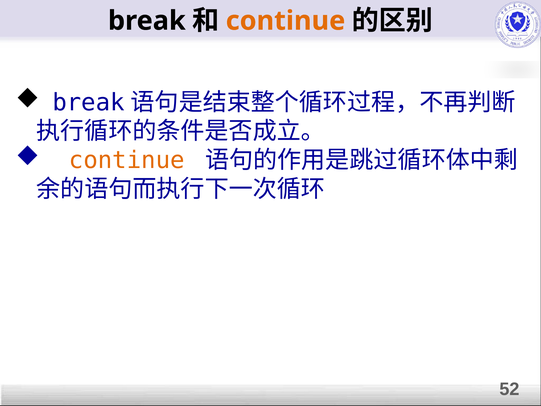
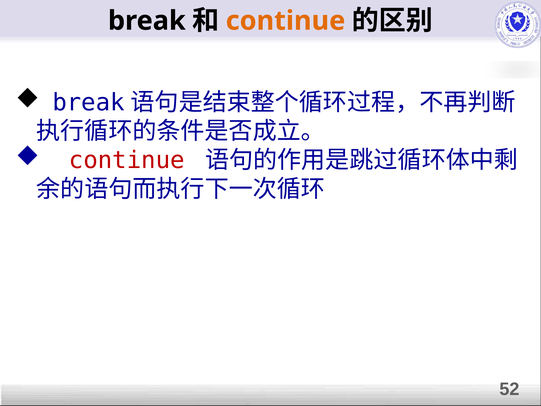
continue at (127, 160) colour: orange -> red
